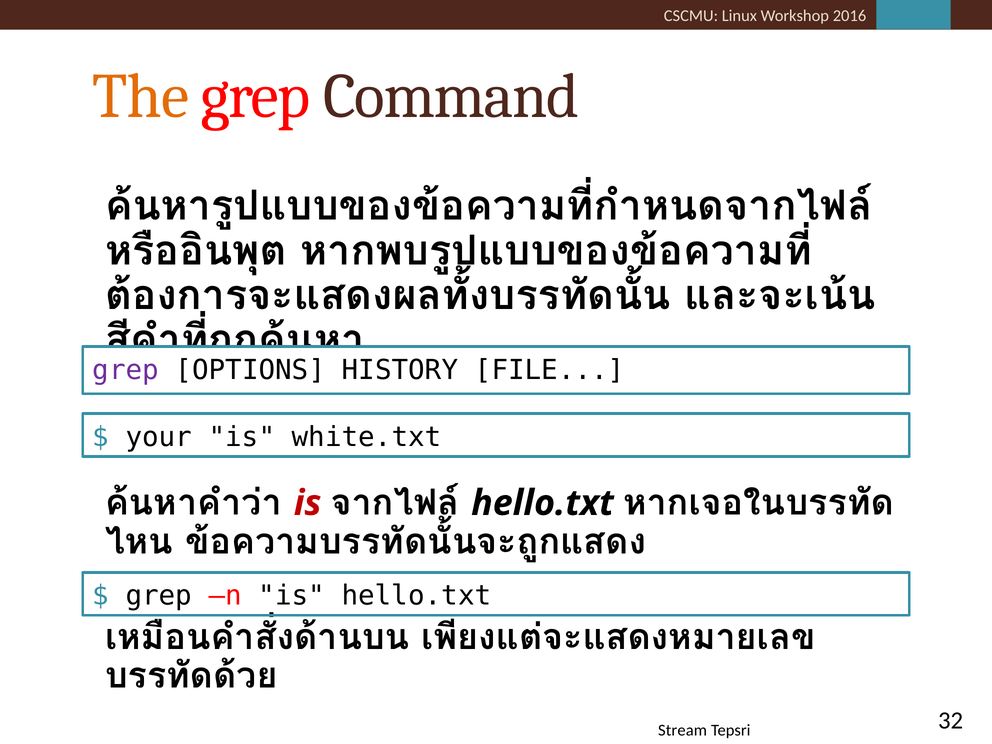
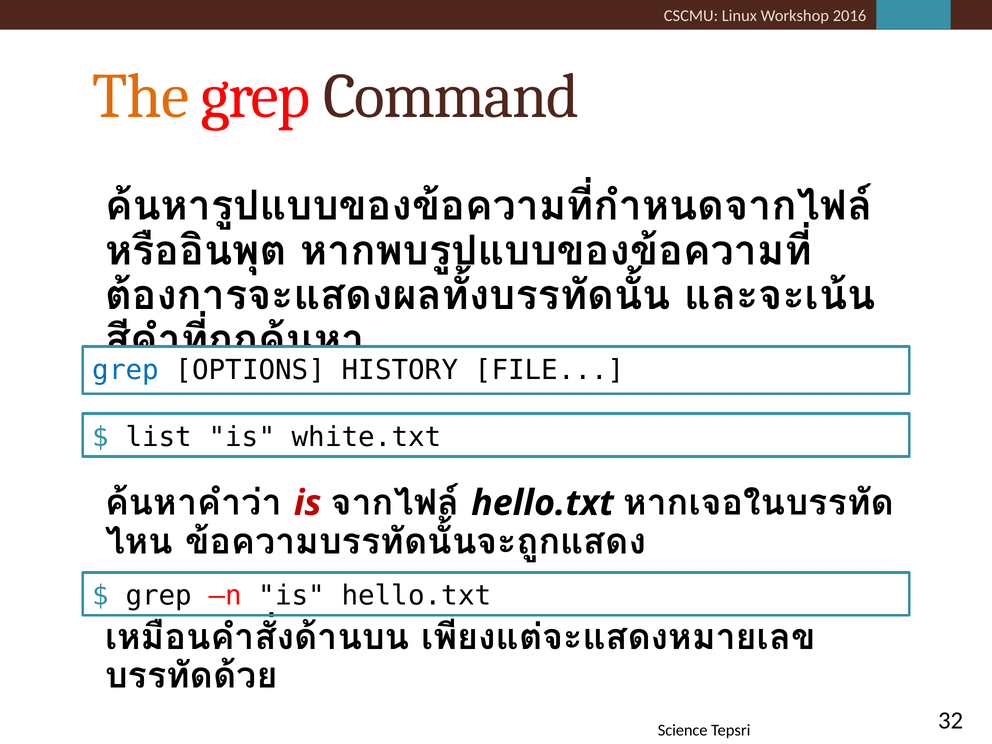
grep at (126, 370) colour: purple -> blue
your: your -> list
Stream: Stream -> Science
